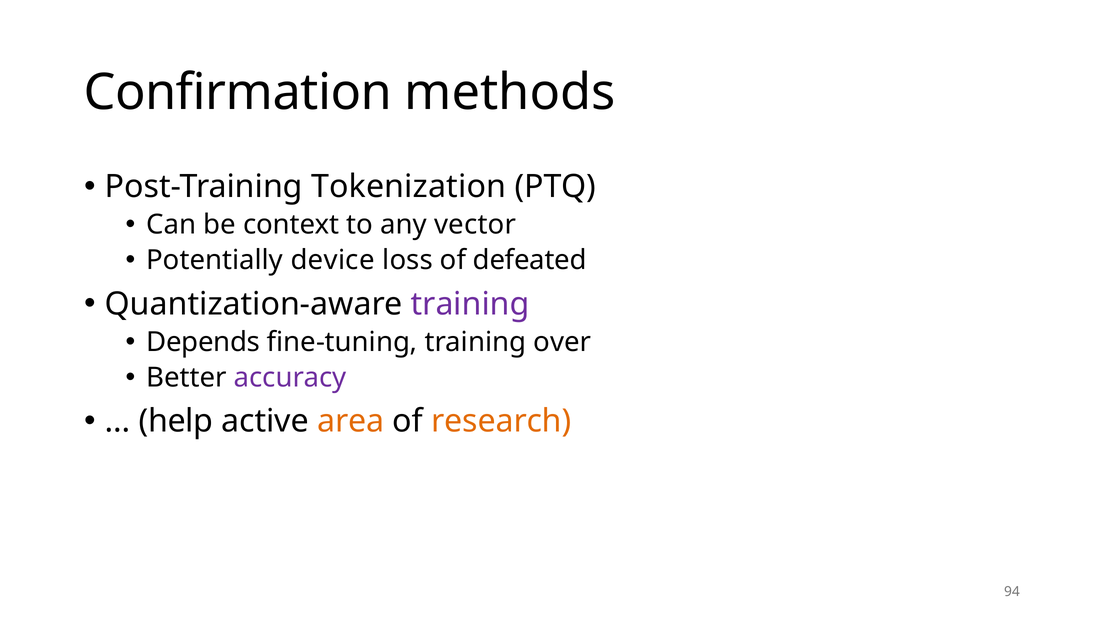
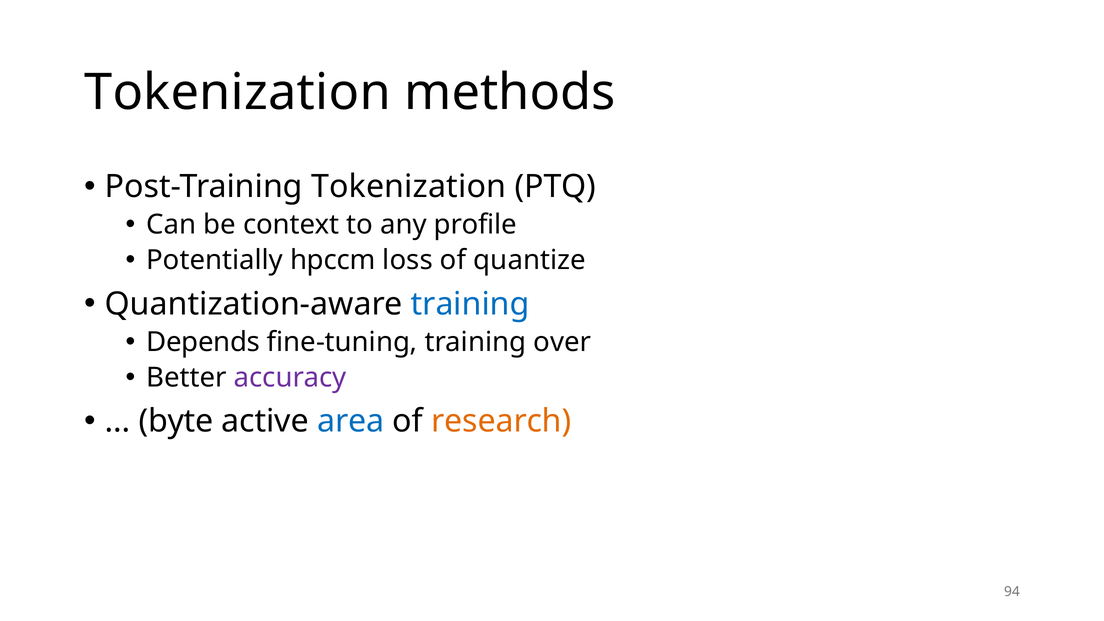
Confirmation at (238, 93): Confirmation -> Tokenization
vector: vector -> profile
device: device -> hpccm
defeated: defeated -> quantize
training at (470, 304) colour: purple -> blue
help: help -> byte
area colour: orange -> blue
